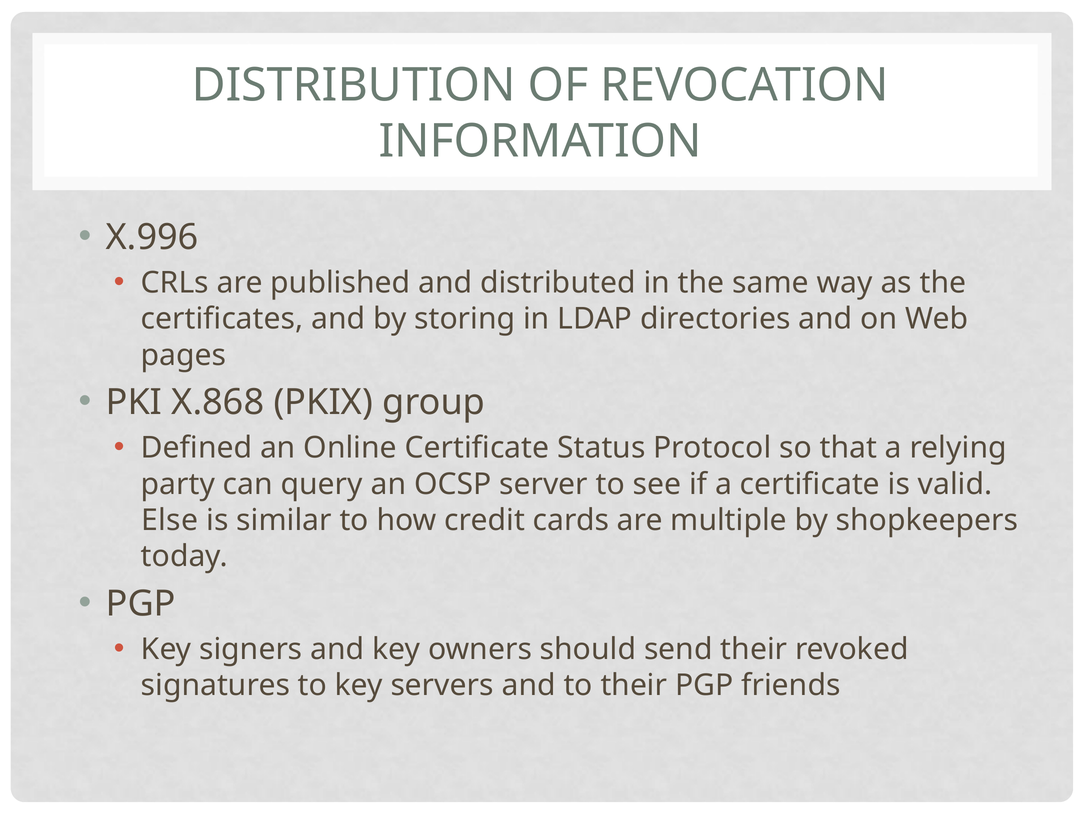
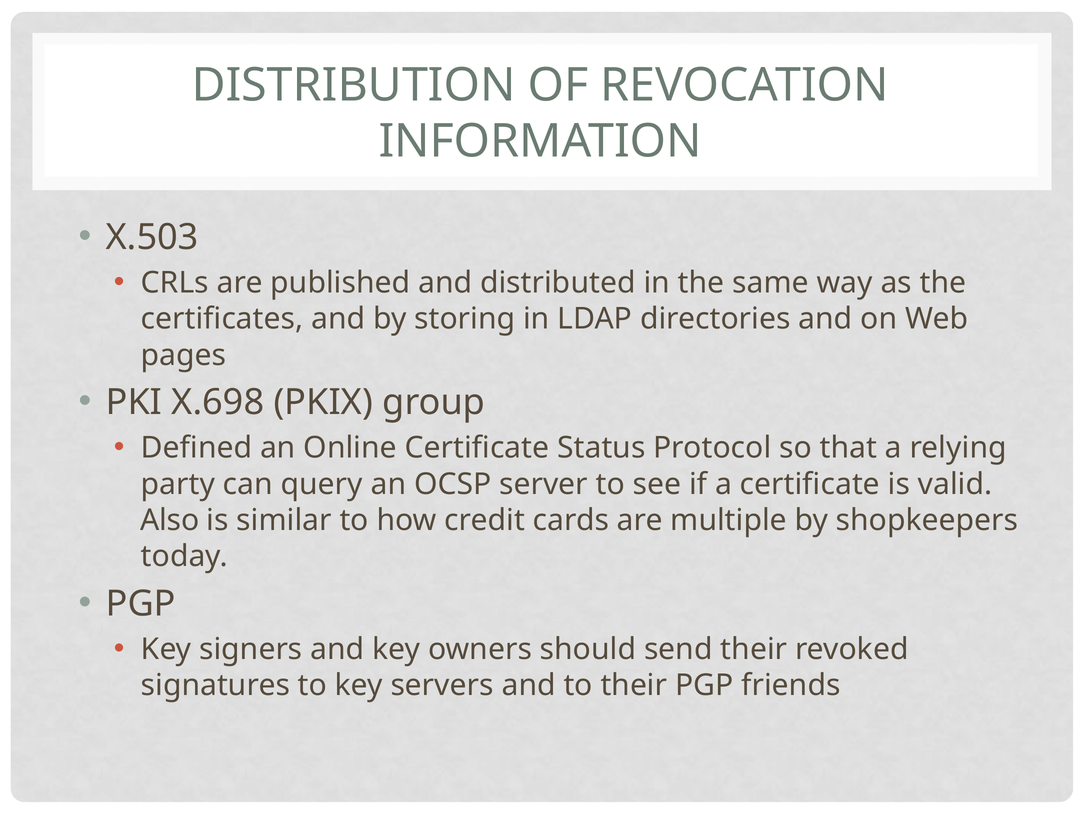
X.996: X.996 -> X.503
X.868: X.868 -> X.698
Else: Else -> Also
